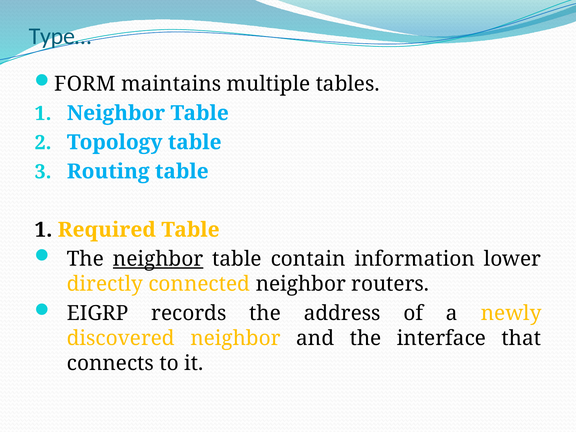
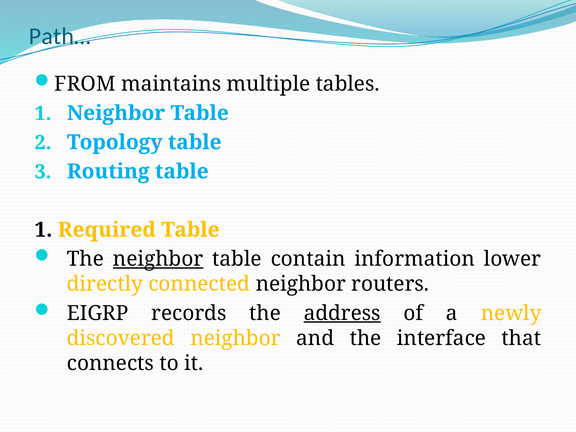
Type…: Type… -> Path…
FORM: FORM -> FROM
address underline: none -> present
